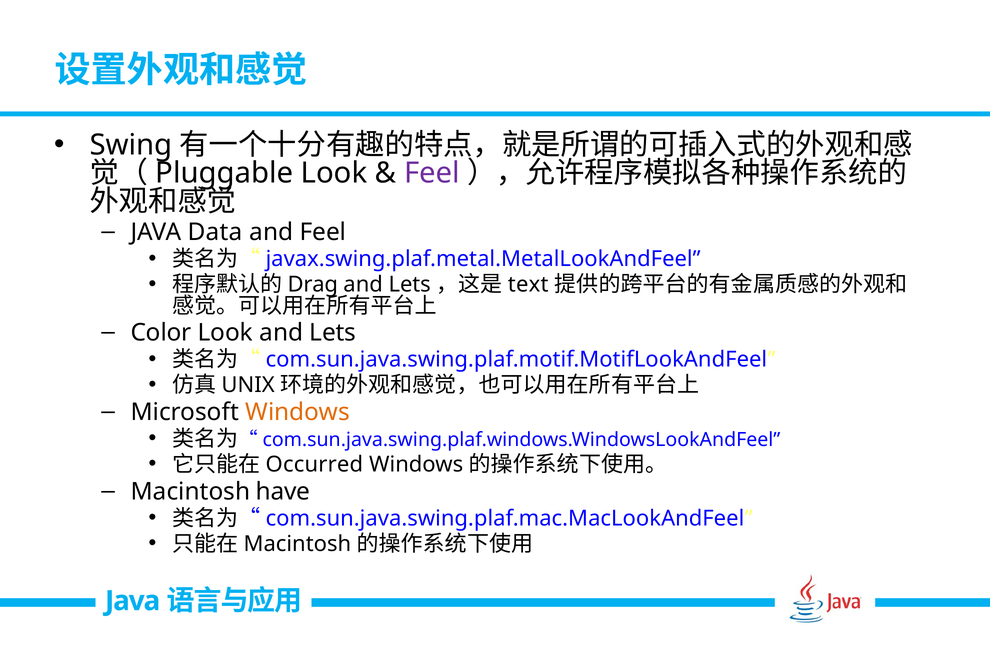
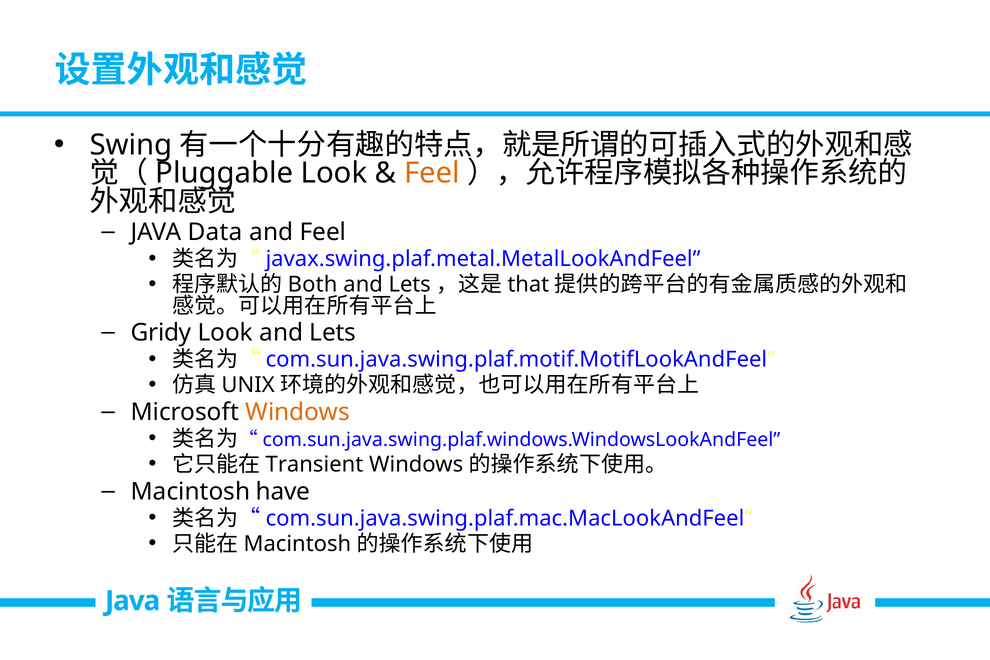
Feel at (432, 173) colour: purple -> orange
Drag: Drag -> Both
text: text -> that
Color: Color -> Gridy
Occurred: Occurred -> Transient
